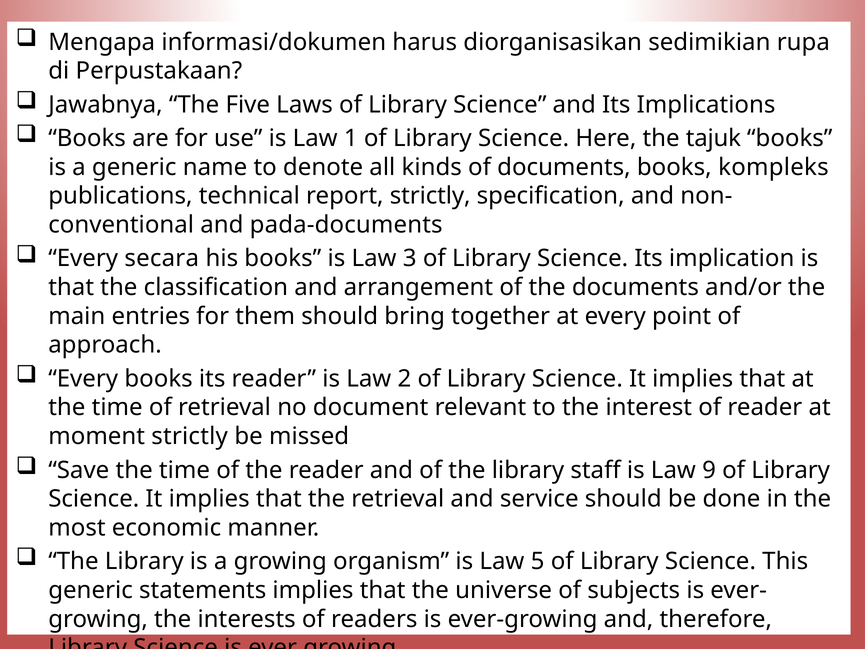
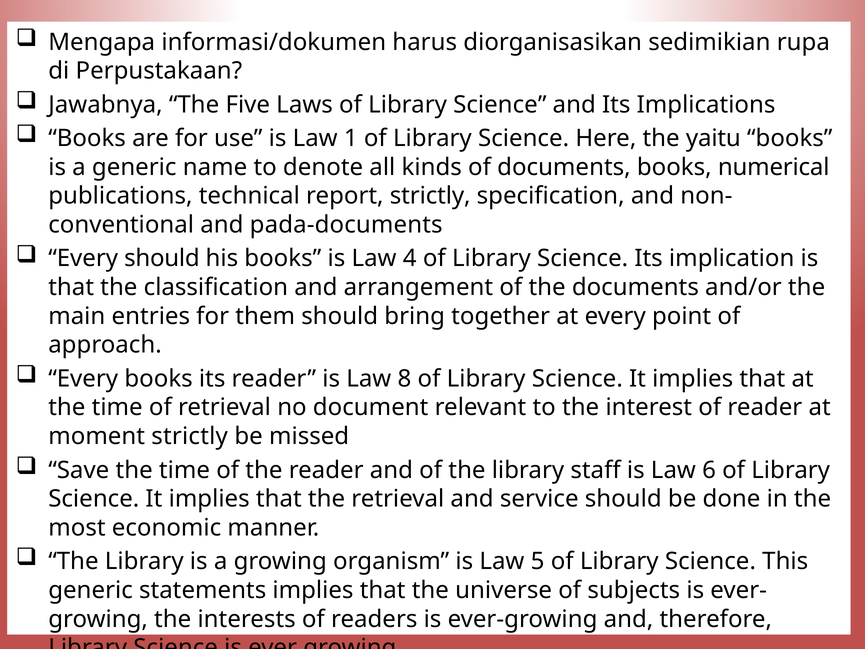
tajuk: tajuk -> yaitu
kompleks: kompleks -> numerical
Every secara: secara -> should
3: 3 -> 4
2: 2 -> 8
9: 9 -> 6
